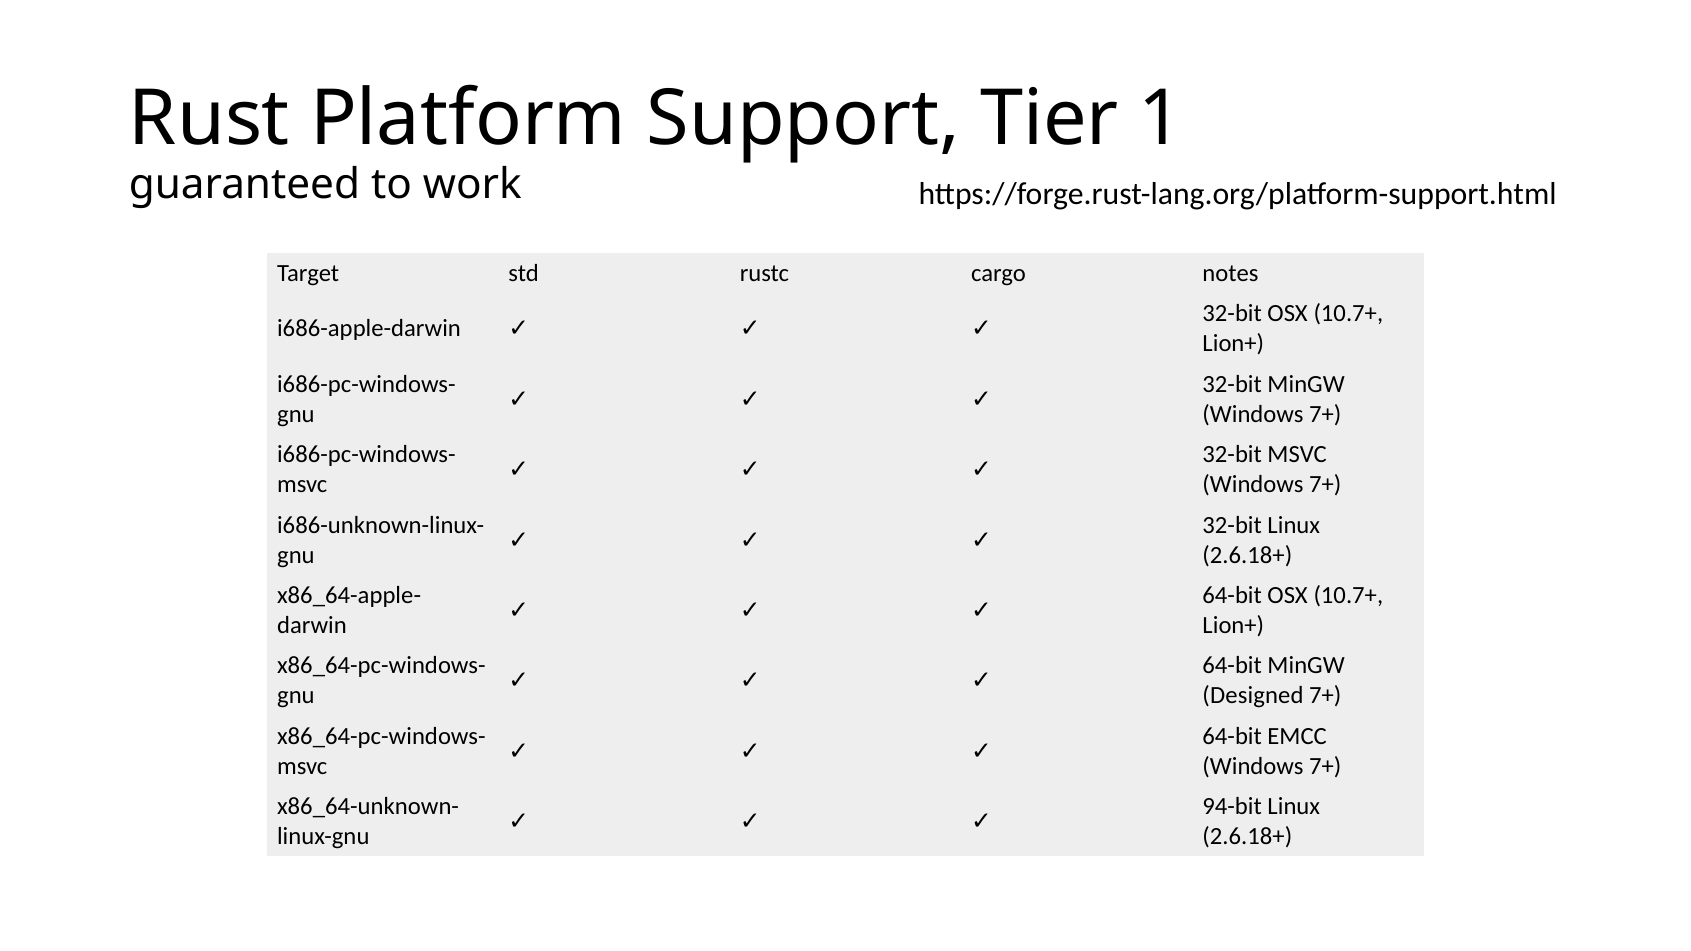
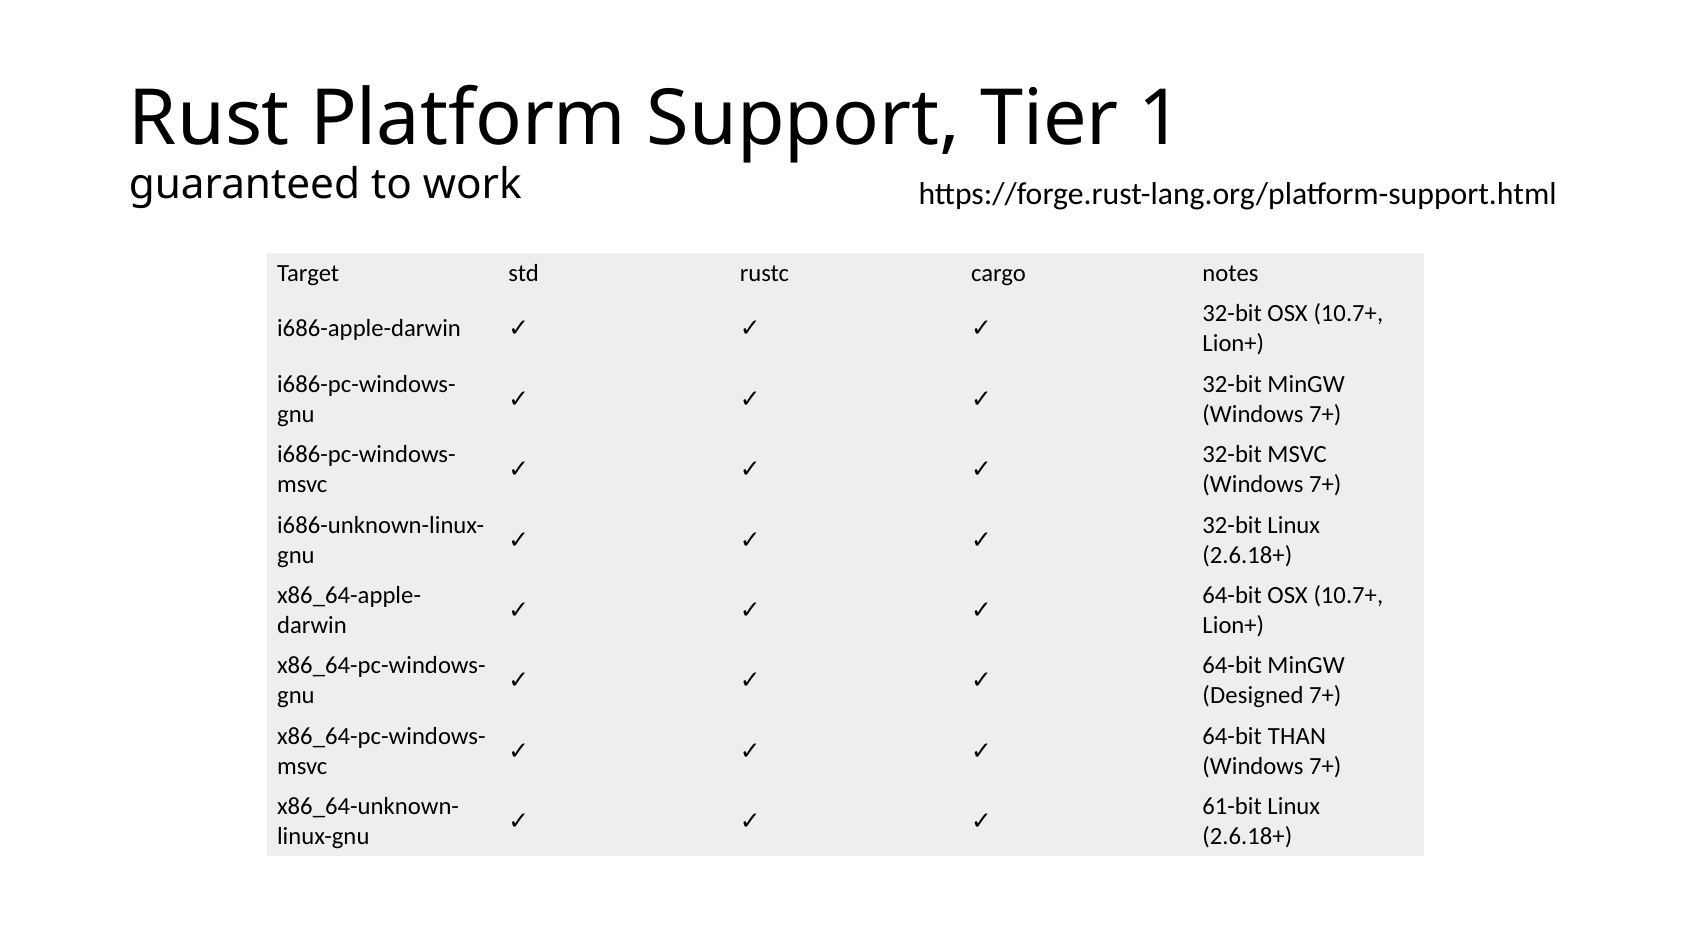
EMCC: EMCC -> THAN
94-bit: 94-bit -> 61-bit
